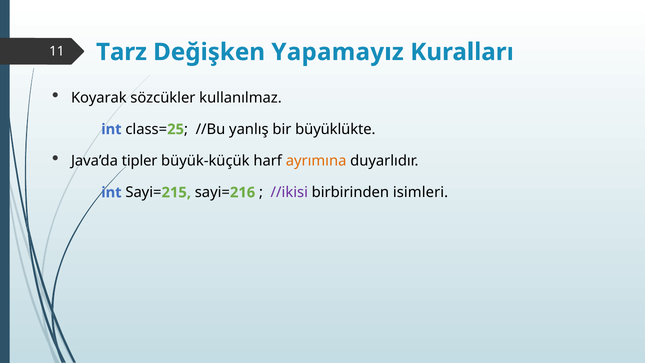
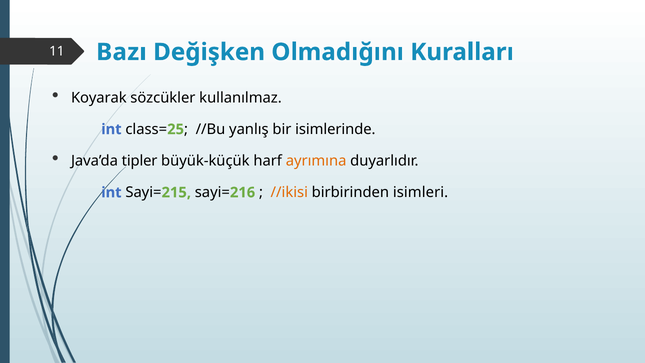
Tarz: Tarz -> Bazı
Yapamayız: Yapamayız -> Olmadığını
büyüklükte: büyüklükte -> isimlerinde
//ikisi colour: purple -> orange
